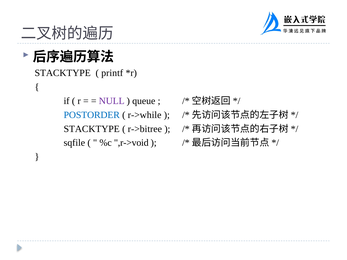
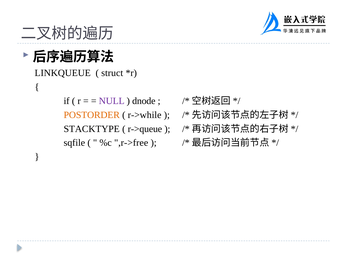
STACKTYPE at (63, 73): STACKTYPE -> LINKQUEUE
printf: printf -> struct
queue: queue -> dnode
POSTORDER colour: blue -> orange
r->bitree: r->bitree -> r->queue
,r->void: ,r->void -> ,r->free
